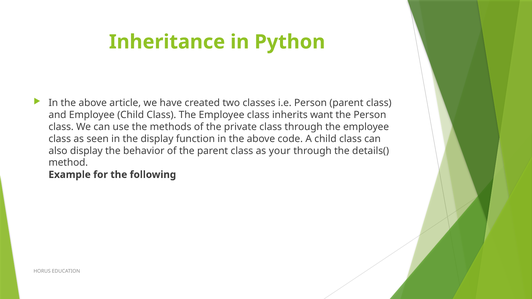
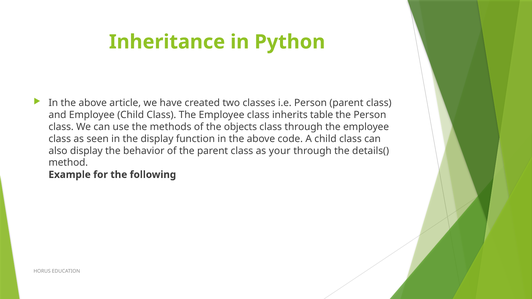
want: want -> table
private: private -> objects
